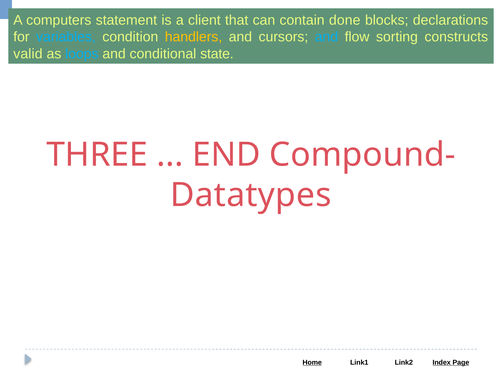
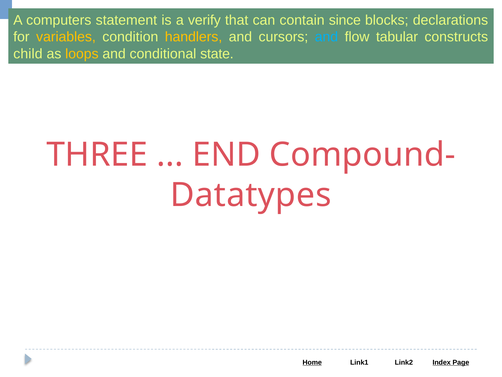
client: client -> verify
done: done -> since
variables colour: light blue -> yellow
sorting: sorting -> tabular
valid: valid -> child
loops colour: light blue -> yellow
